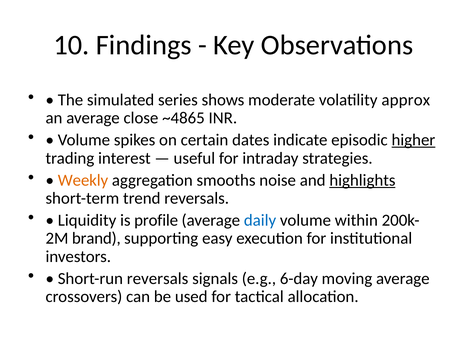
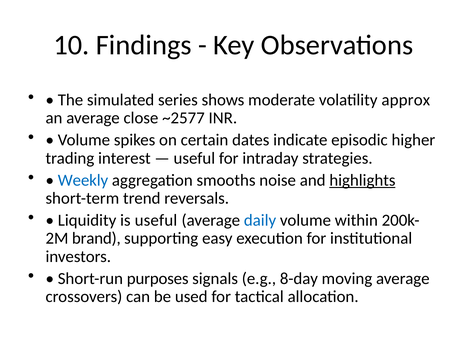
~4865: ~4865 -> ~2577
higher underline: present -> none
Weekly colour: orange -> blue
is profile: profile -> useful
Short-run reversals: reversals -> purposes
6-day: 6-day -> 8-day
